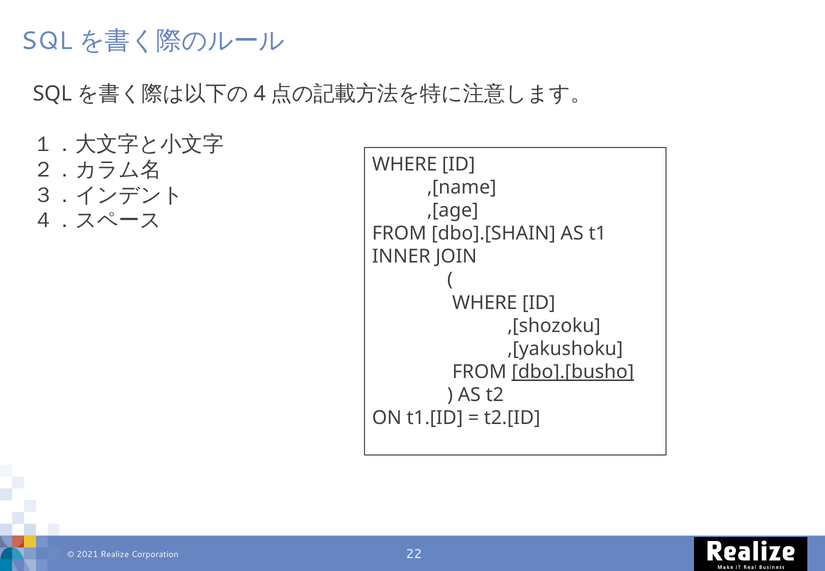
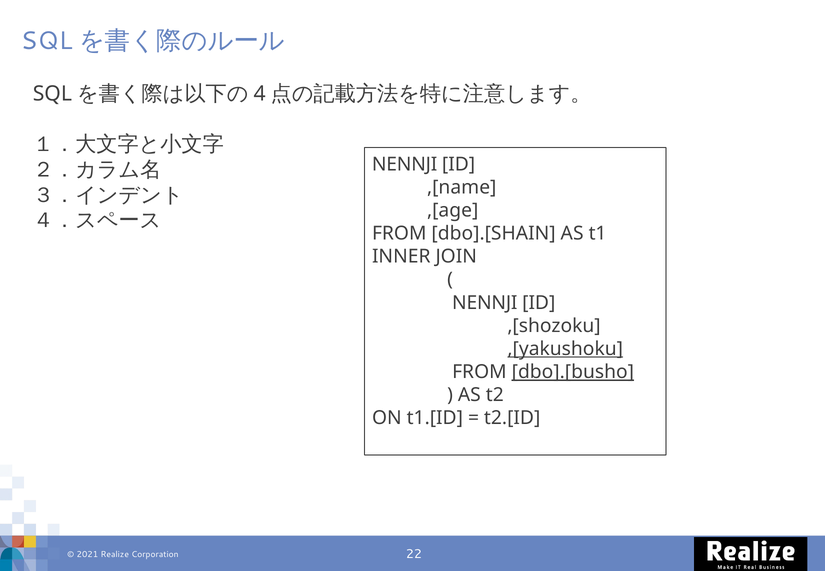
WHERE at (405, 164): WHERE -> NENNJI
WHERE at (485, 303): WHERE -> NENNJI
,[yakushoku underline: none -> present
